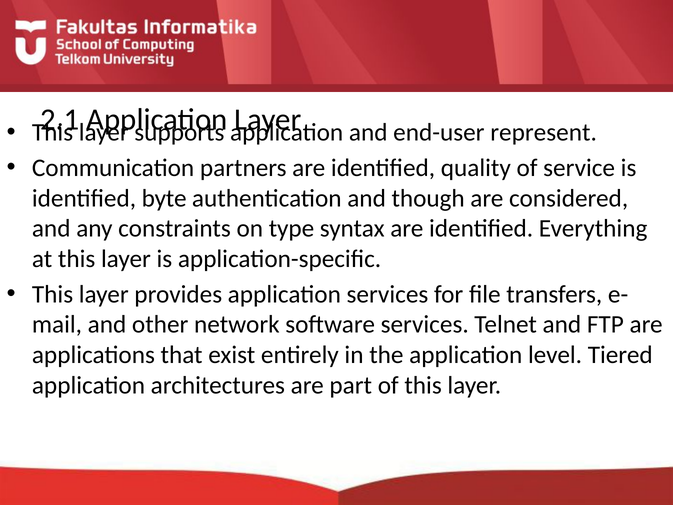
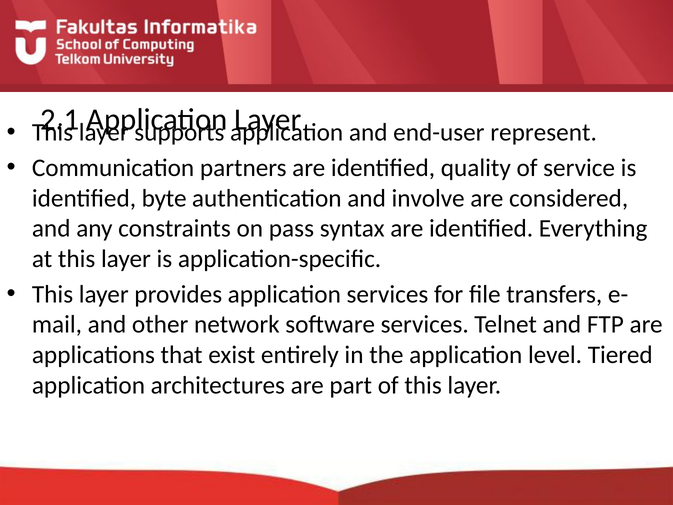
though: though -> involve
type: type -> pass
